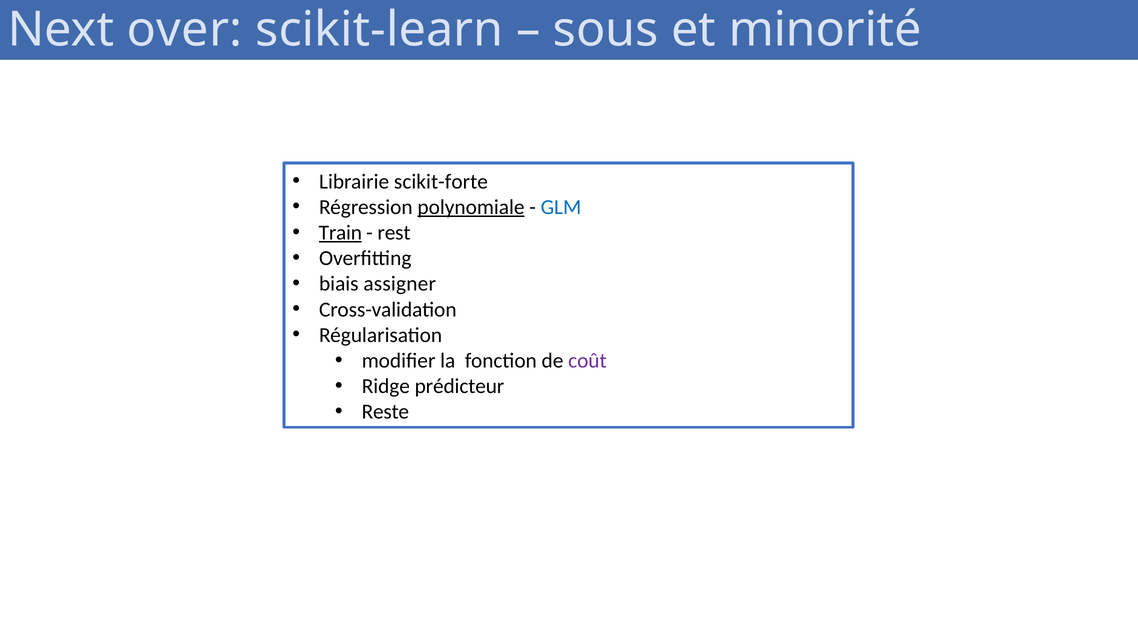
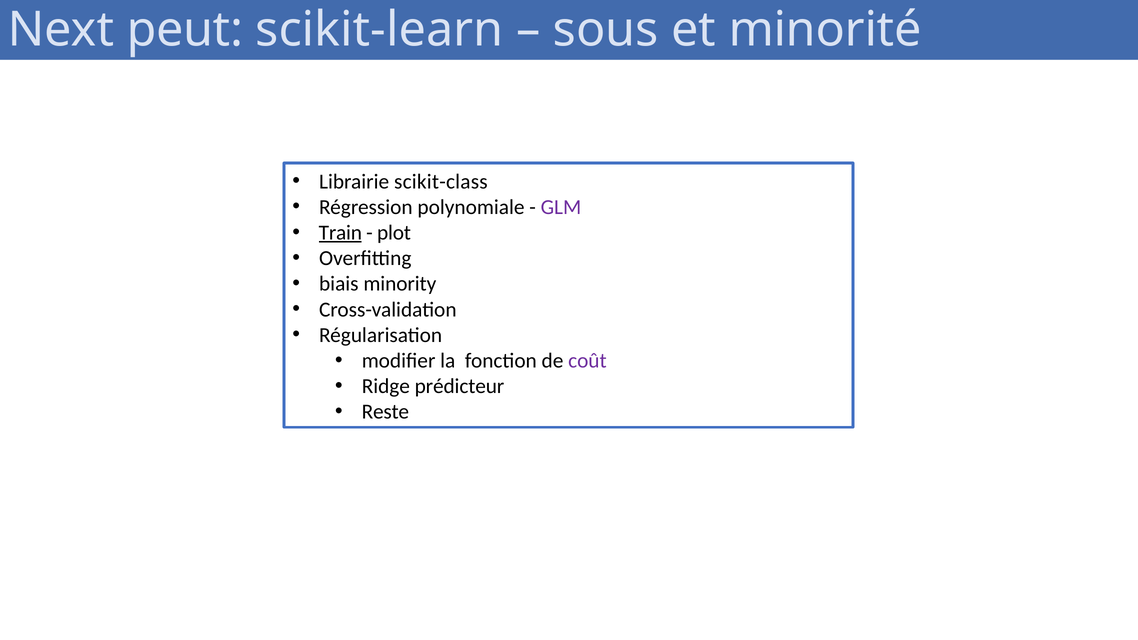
over: over -> peut
scikit-forte: scikit-forte -> scikit-class
polynomiale underline: present -> none
GLM colour: blue -> purple
rest: rest -> plot
assigner: assigner -> minority
